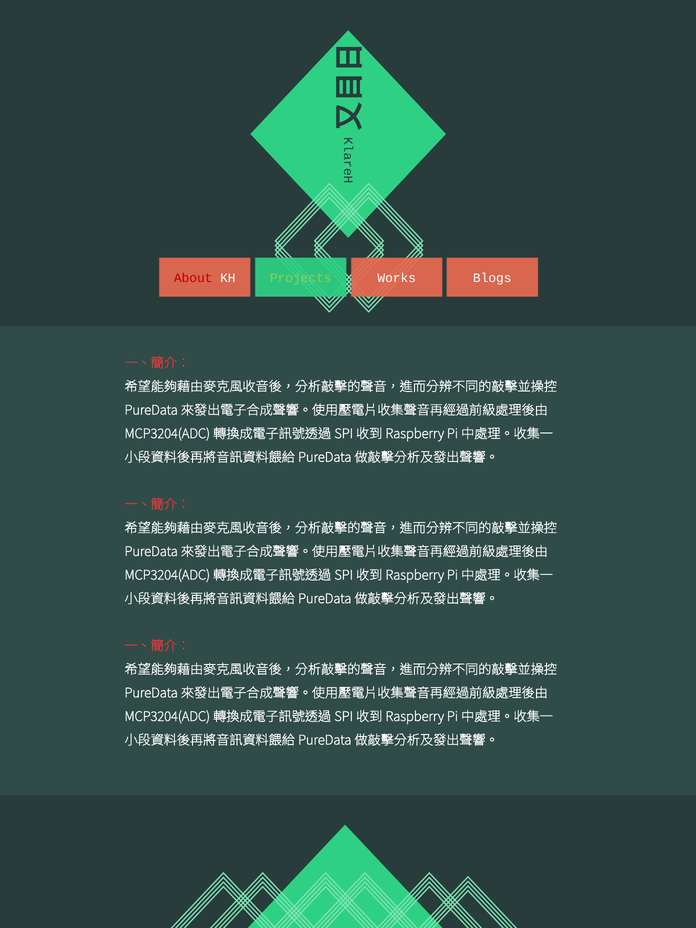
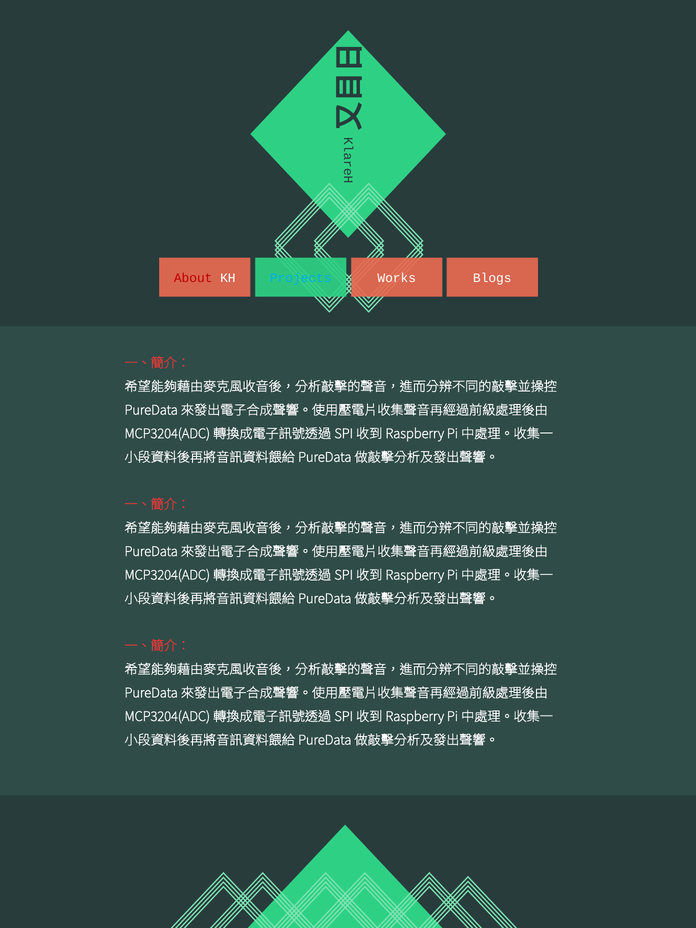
Projects colour: light green -> light blue
